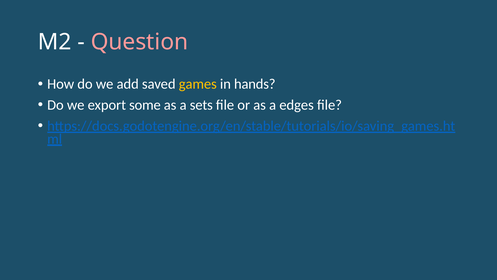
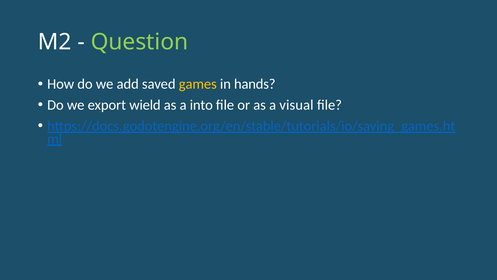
Question colour: pink -> light green
some: some -> wield
sets: sets -> into
edges: edges -> visual
